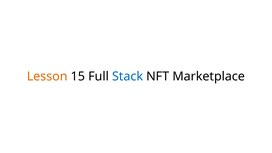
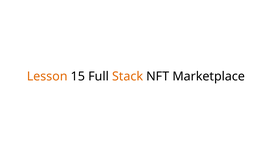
Stack colour: blue -> orange
